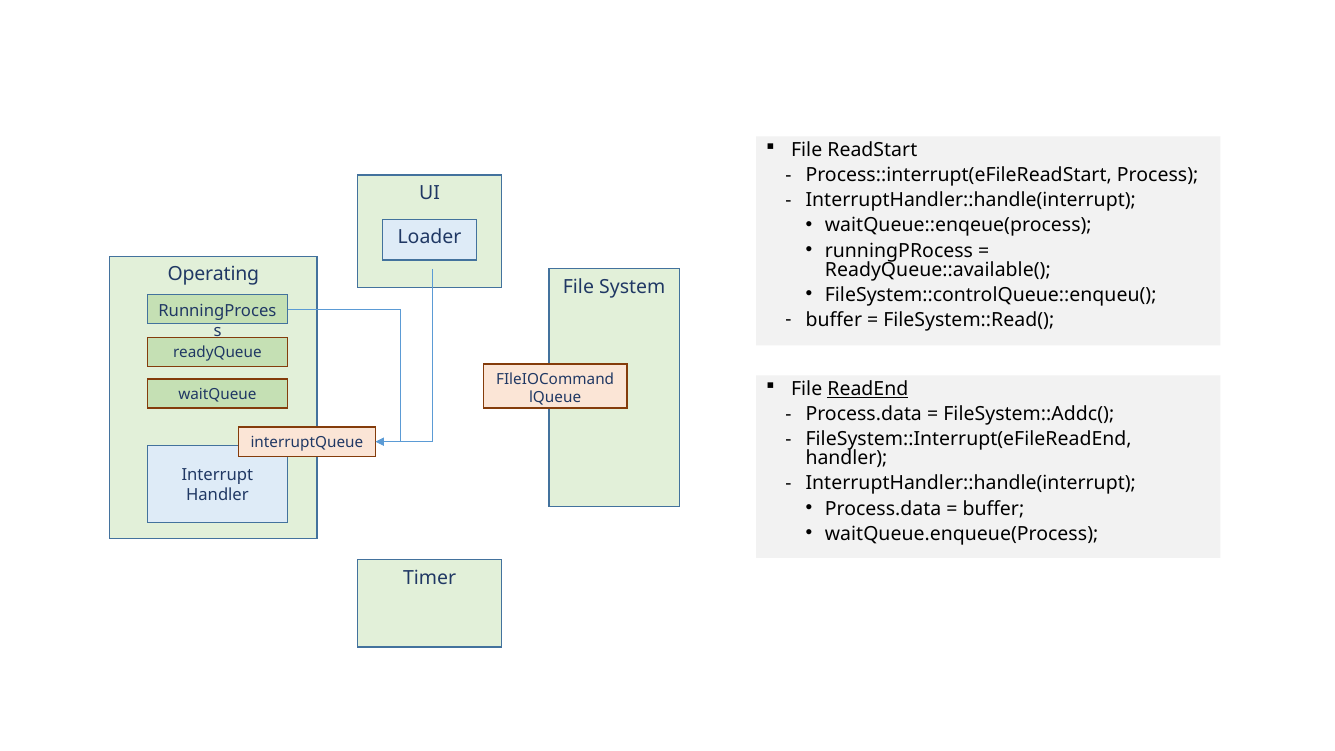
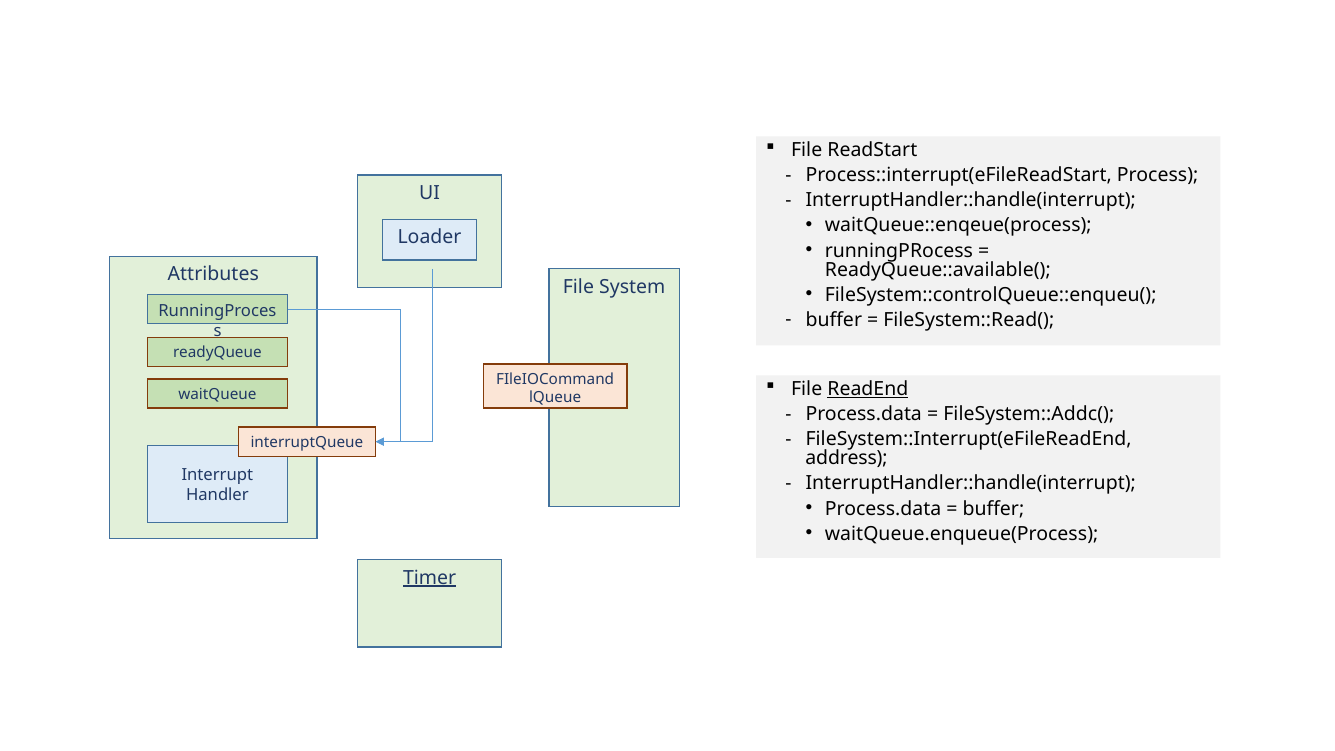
Operating: Operating -> Attributes
handler at (846, 458): handler -> address
Timer underline: none -> present
